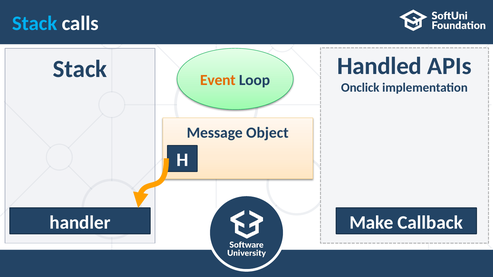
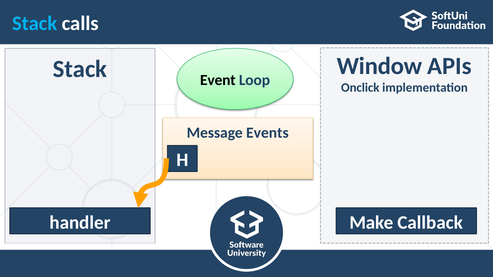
Handled: Handled -> Window
Event colour: orange -> black
Object: Object -> Events
